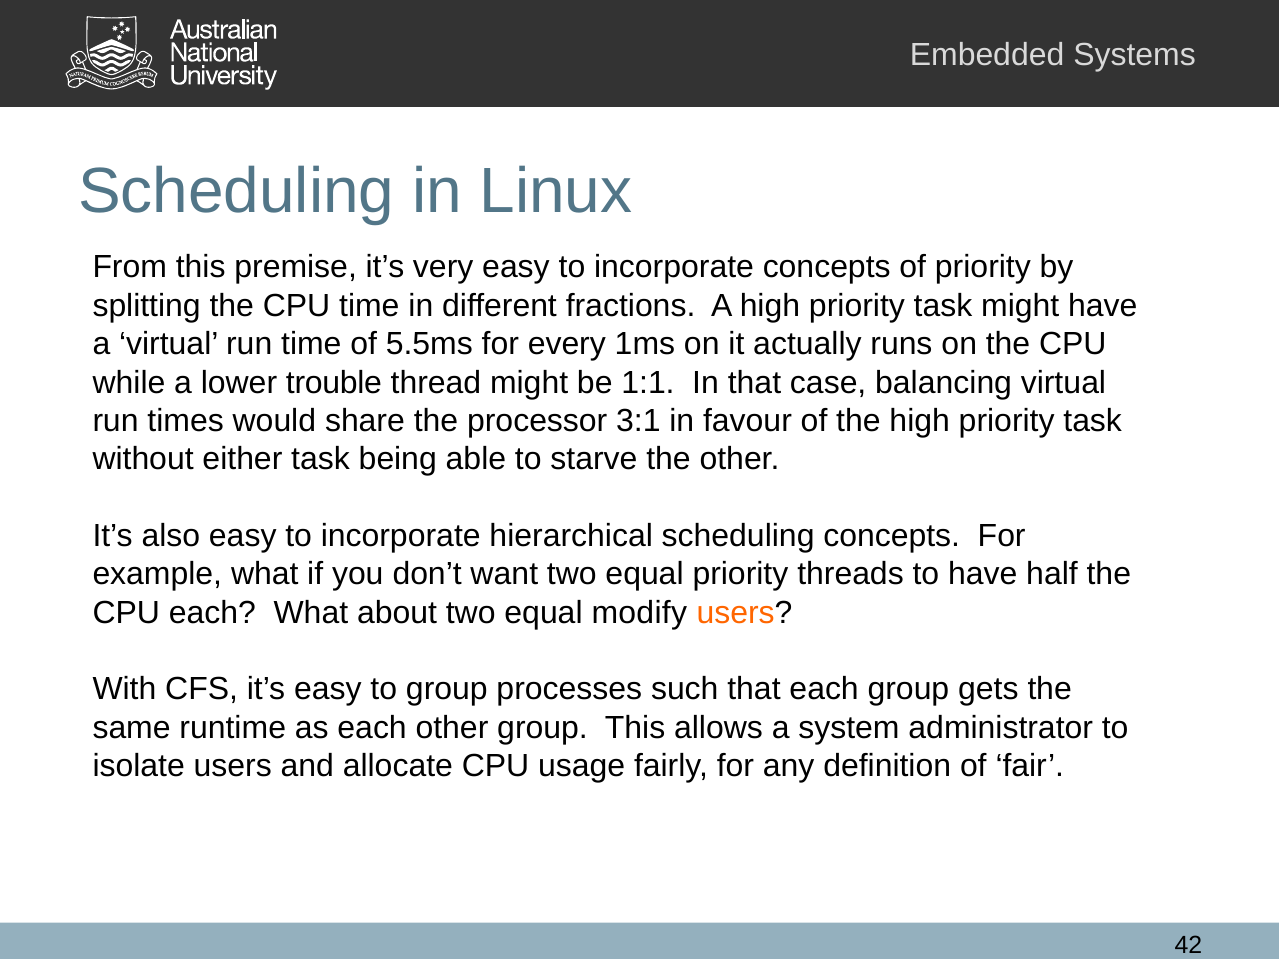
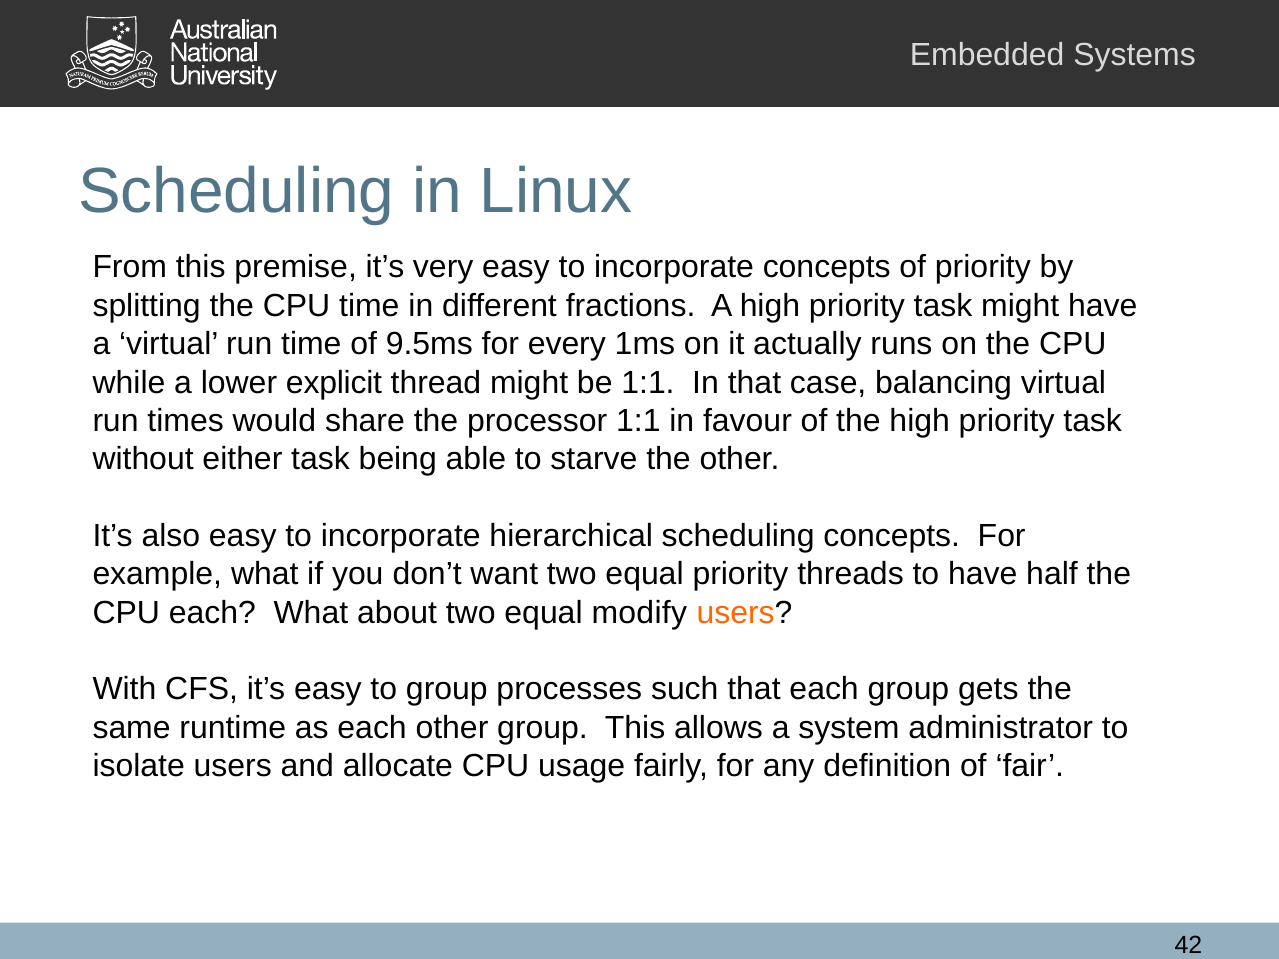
5.5ms: 5.5ms -> 9.5ms
trouble: trouble -> explicit
processor 3:1: 3:1 -> 1:1
